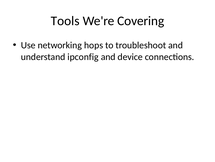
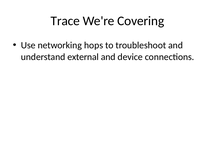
Tools: Tools -> Trace
ipconfig: ipconfig -> external
